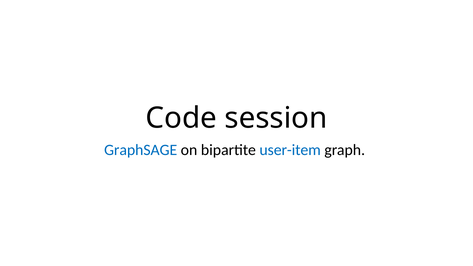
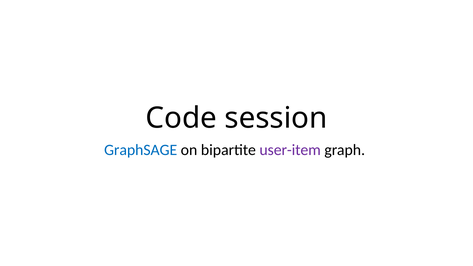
user-item colour: blue -> purple
